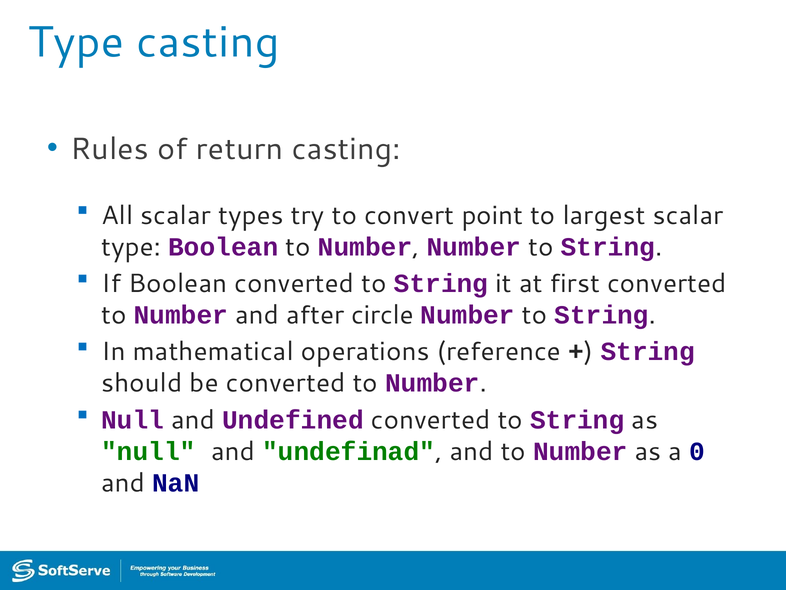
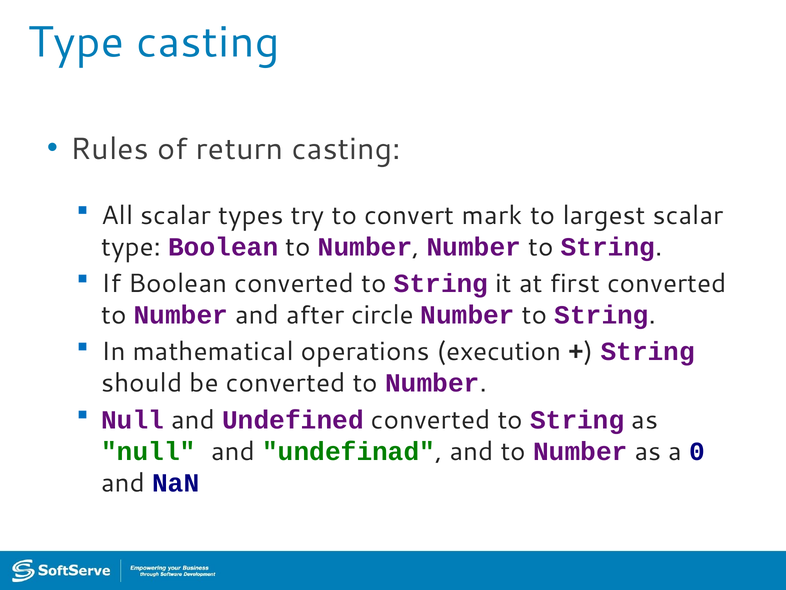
point: point -> mark
reference: reference -> execution
